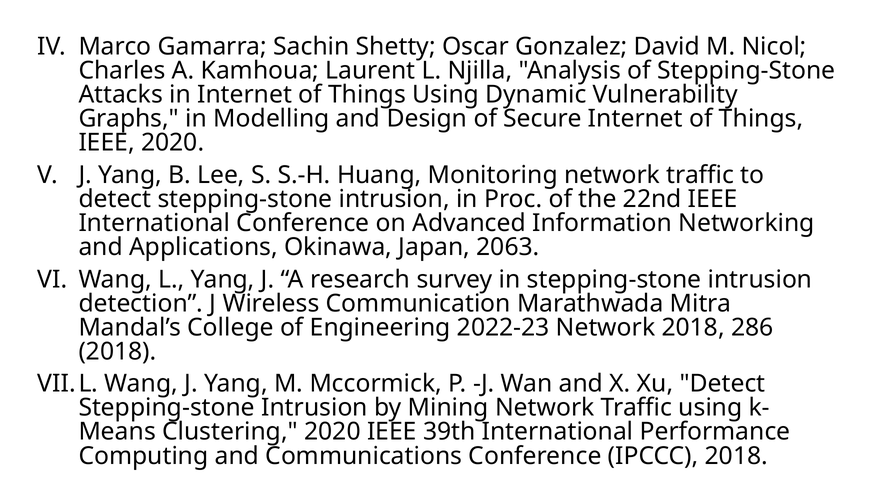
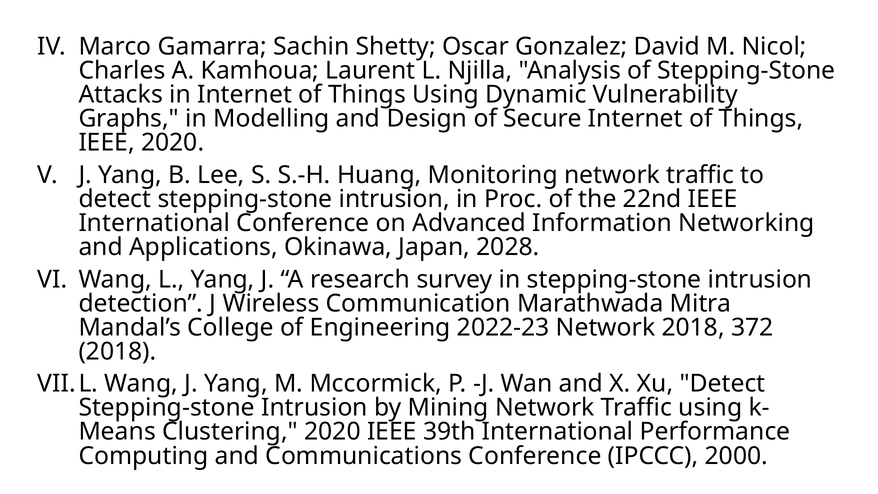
2063: 2063 -> 2028
286: 286 -> 372
IPCCC 2018: 2018 -> 2000
